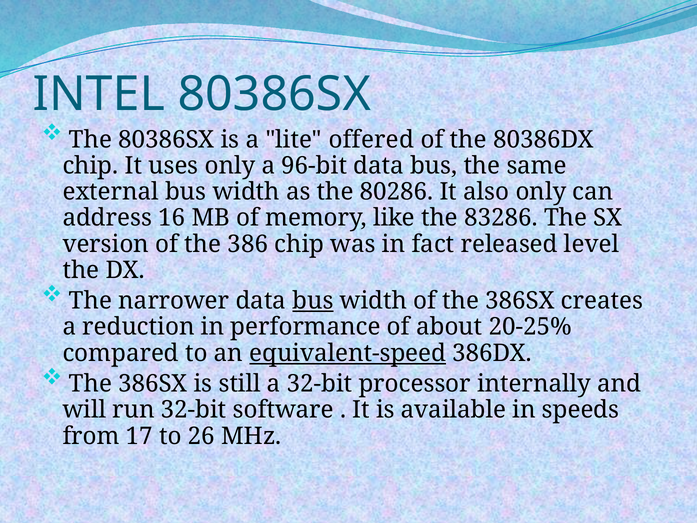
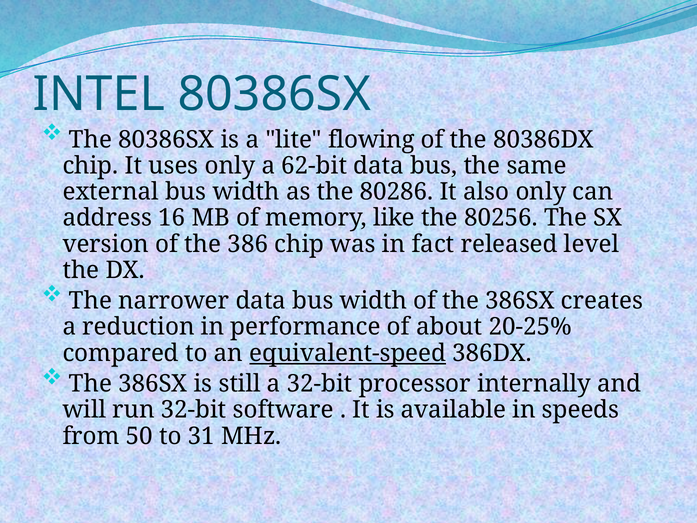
offered: offered -> flowing
96-bit: 96-bit -> 62-bit
83286: 83286 -> 80256
bus at (313, 301) underline: present -> none
17: 17 -> 50
26: 26 -> 31
